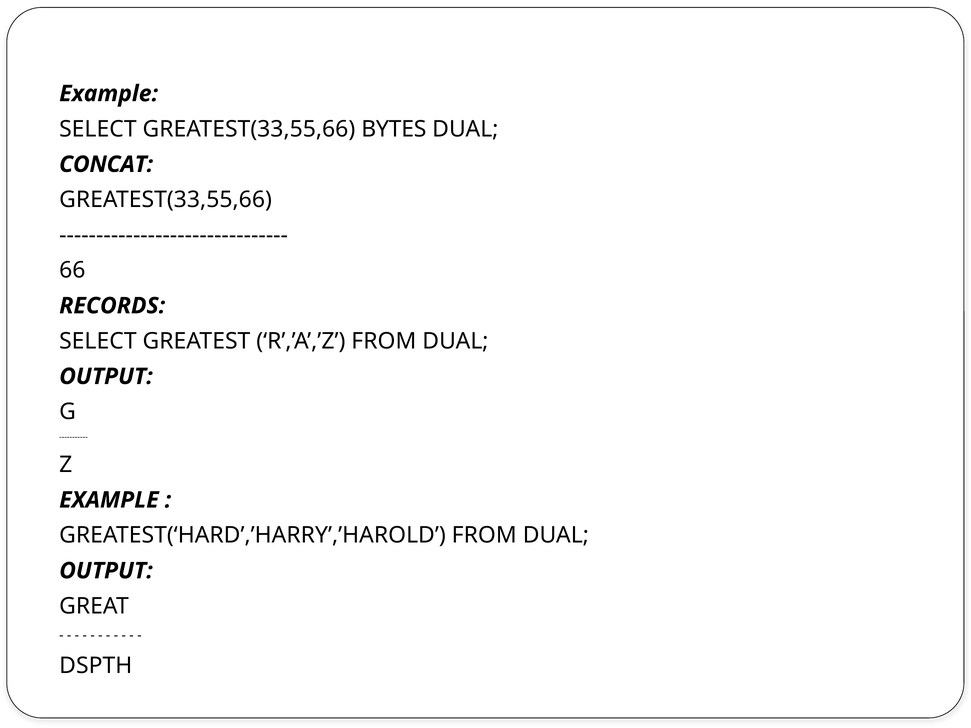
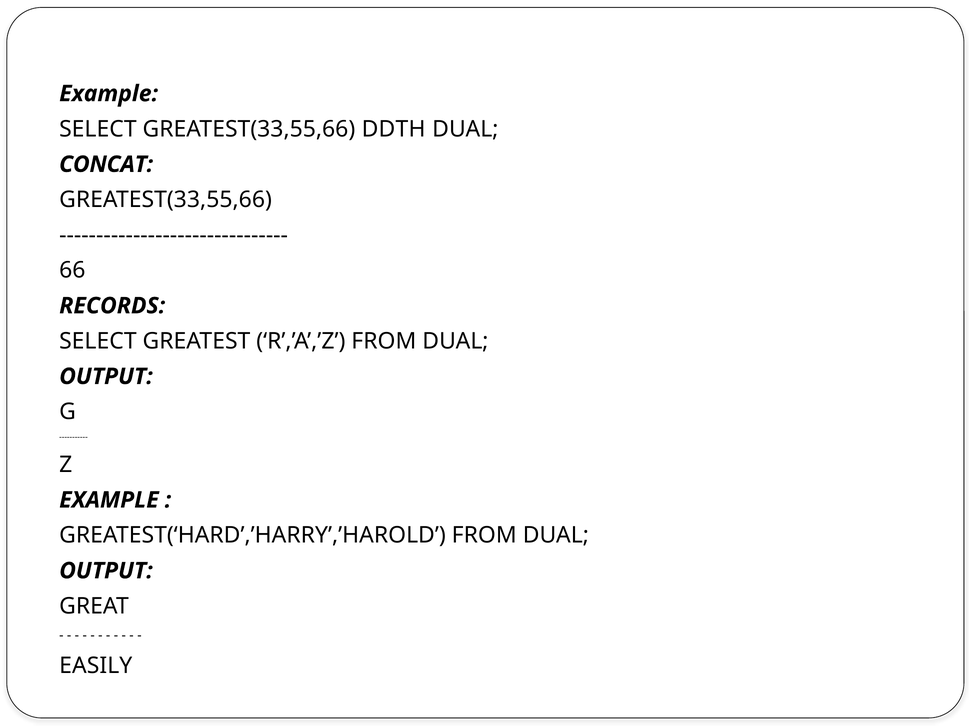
BYTES: BYTES -> DDTH
DSPTH: DSPTH -> EASILY
